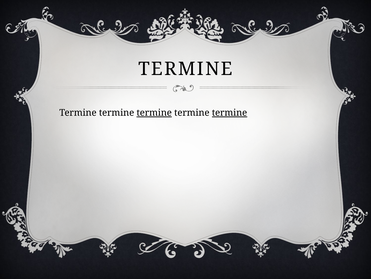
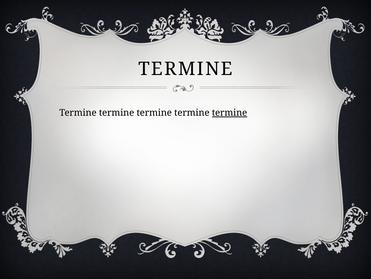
termine at (154, 113) underline: present -> none
